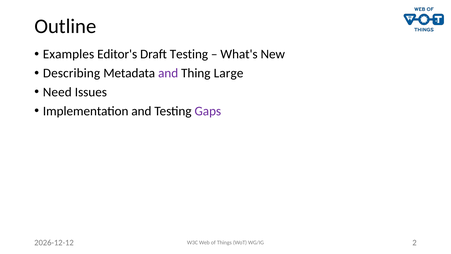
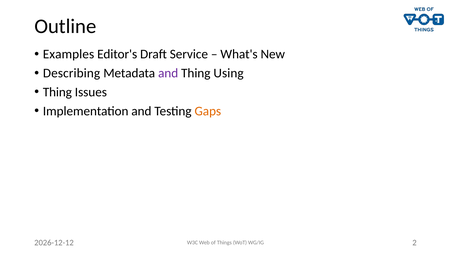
Draft Testing: Testing -> Service
Large: Large -> Using
Need at (57, 92): Need -> Thing
Gaps colour: purple -> orange
